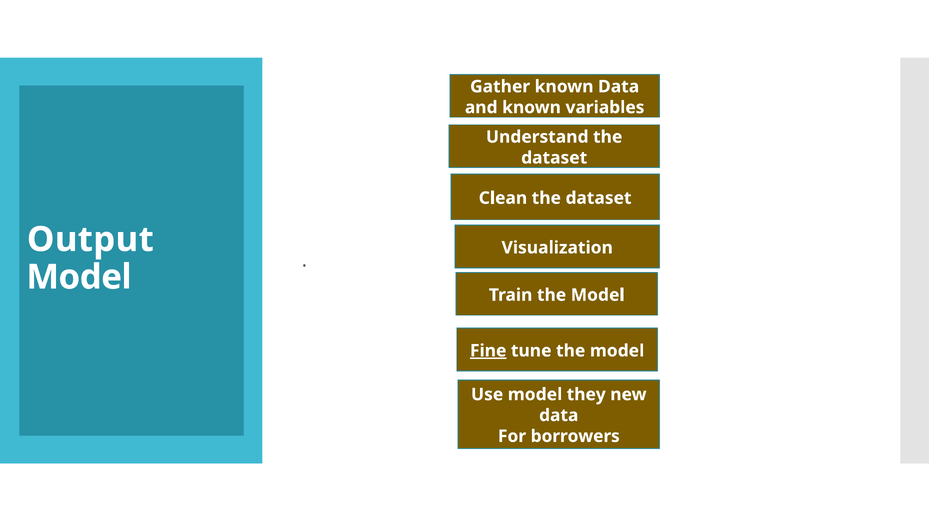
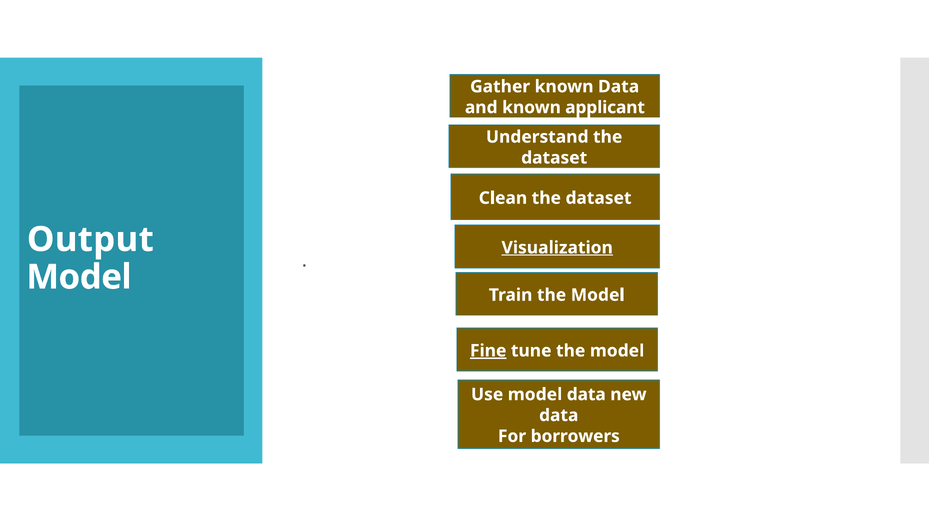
variables: variables -> applicant
Visualization underline: none -> present
model they: they -> data
